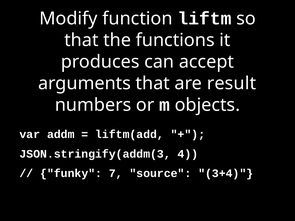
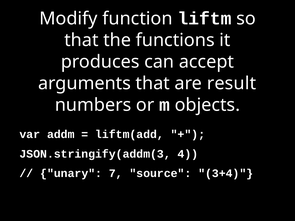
funky: funky -> unary
